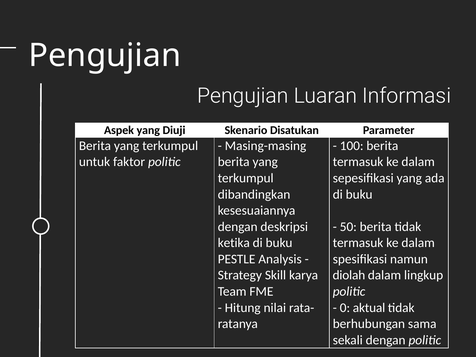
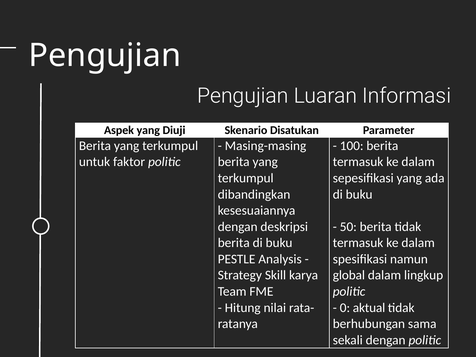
ketika at (234, 243): ketika -> berita
diolah: diolah -> global
